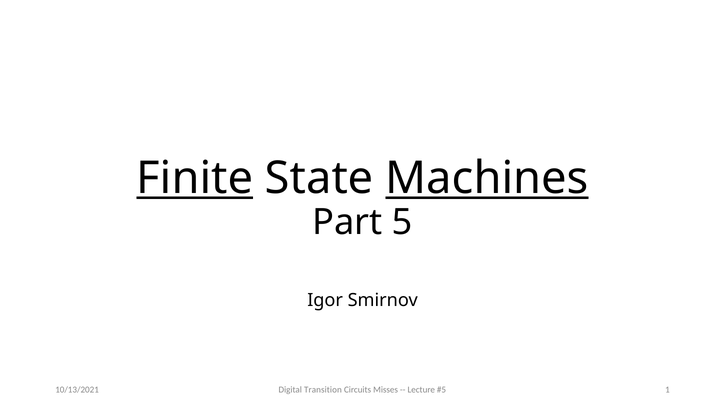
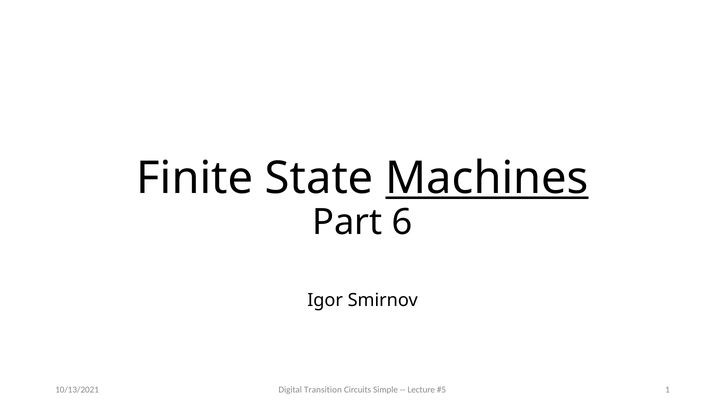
Finite underline: present -> none
5: 5 -> 6
Misses: Misses -> Simple
